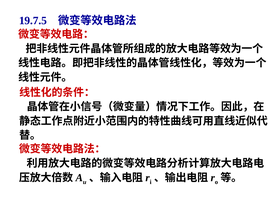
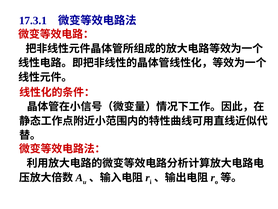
19.7.5: 19.7.5 -> 17.3.1
